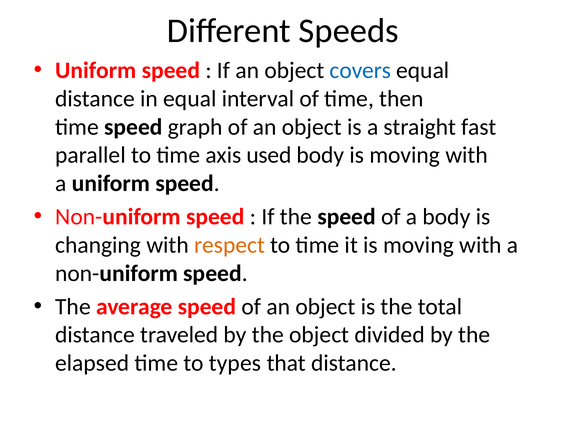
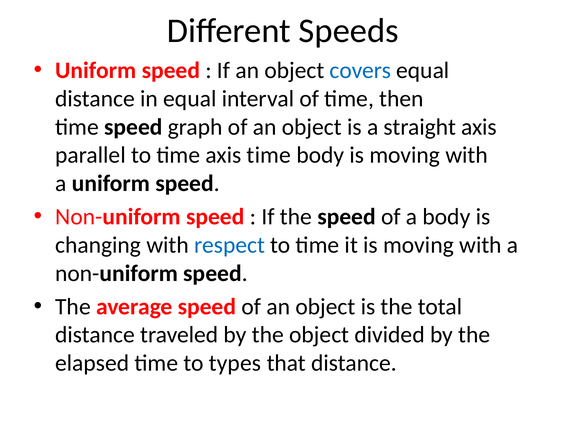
straight fast: fast -> axis
axis used: used -> time
respect colour: orange -> blue
